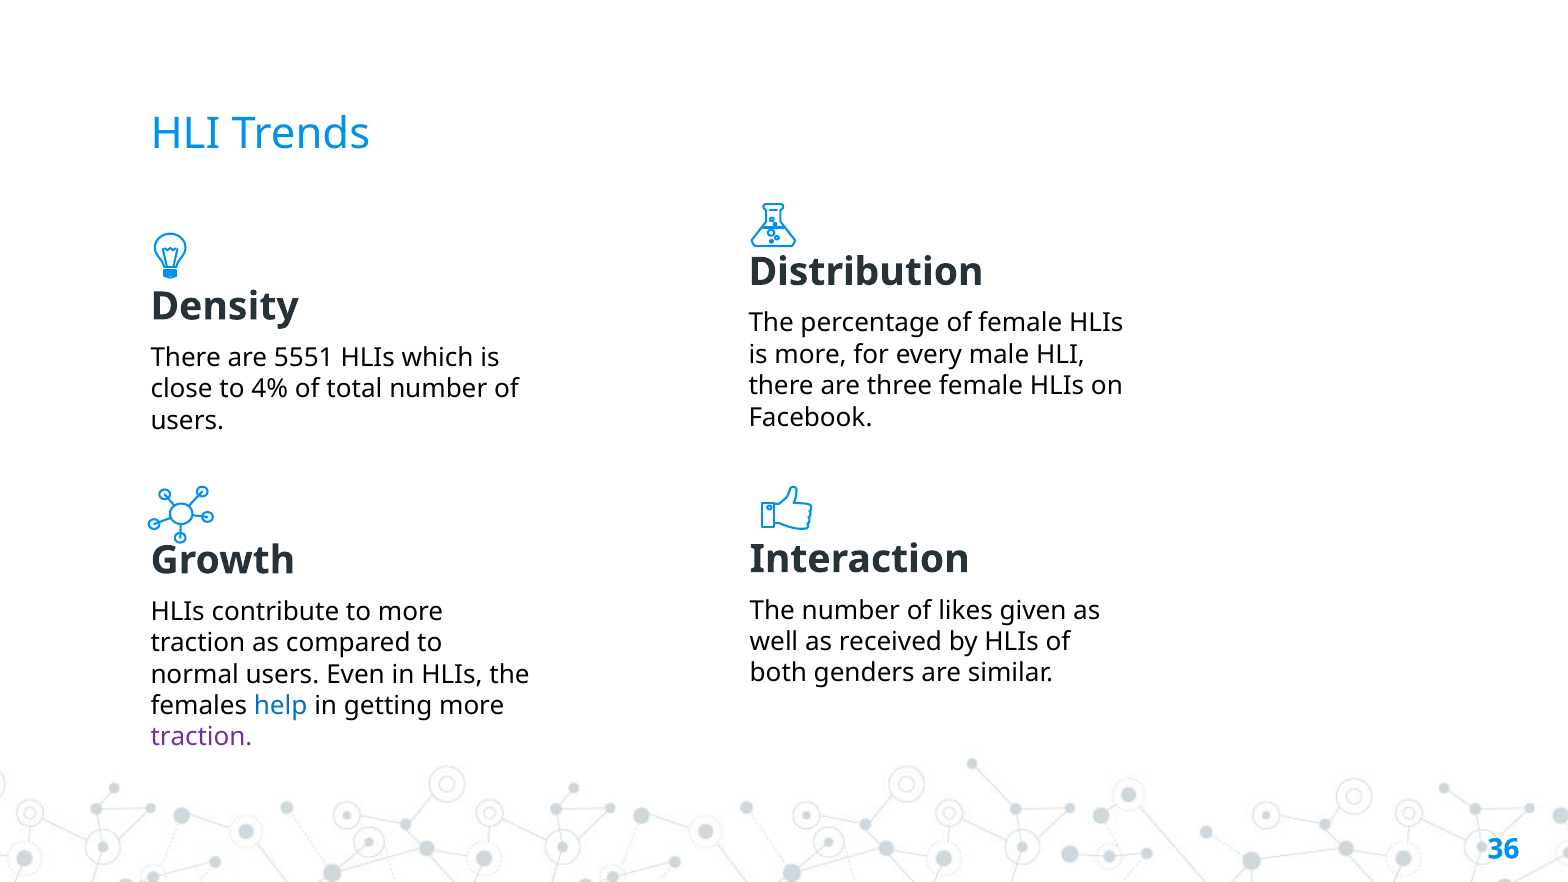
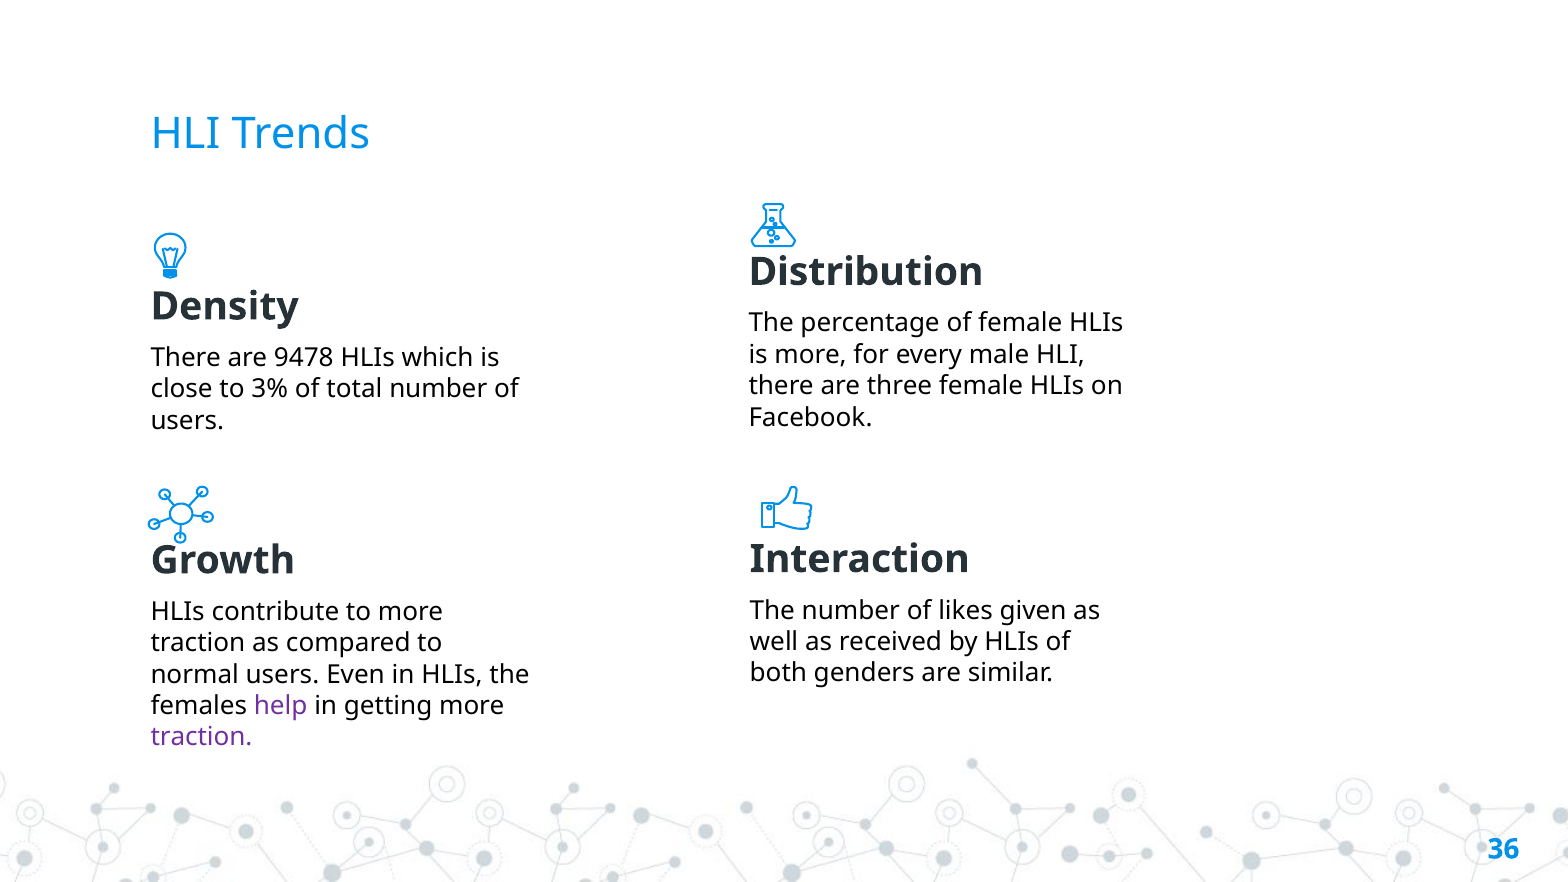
5551: 5551 -> 9478
4%: 4% -> 3%
help colour: blue -> purple
